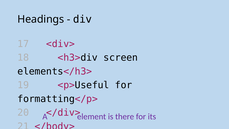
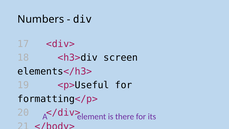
Headings: Headings -> Numbers
